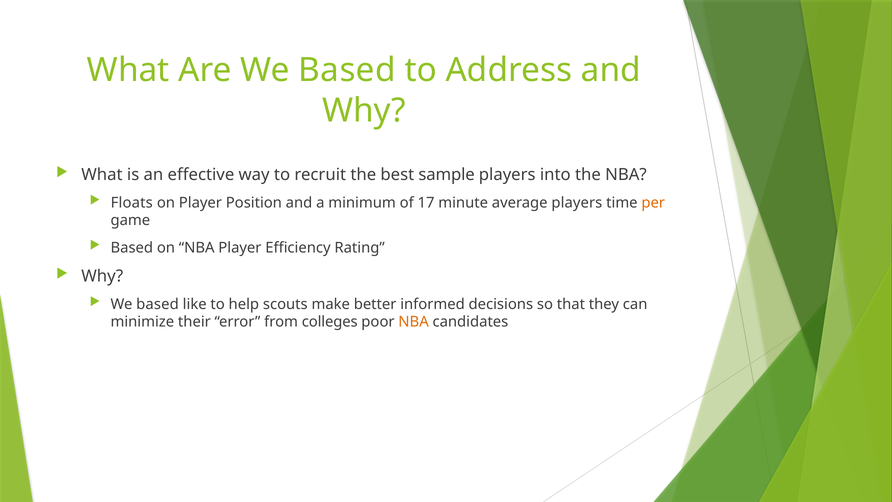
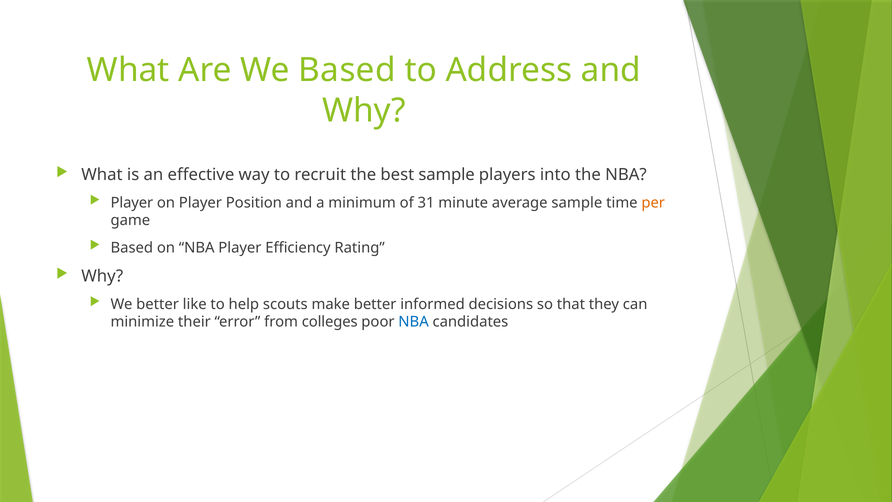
Floats at (132, 203): Floats -> Player
17: 17 -> 31
average players: players -> sample
based at (158, 304): based -> better
NBA at (414, 322) colour: orange -> blue
